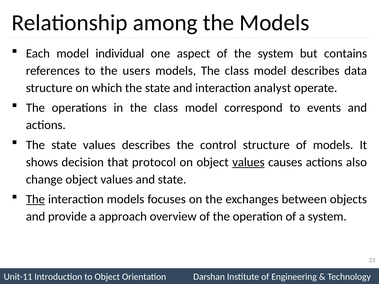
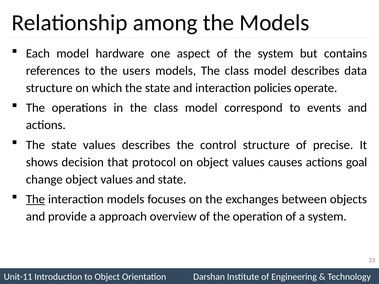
individual: individual -> hardware
analyst: analyst -> policies
of models: models -> precise
values at (248, 162) underline: present -> none
also: also -> goal
